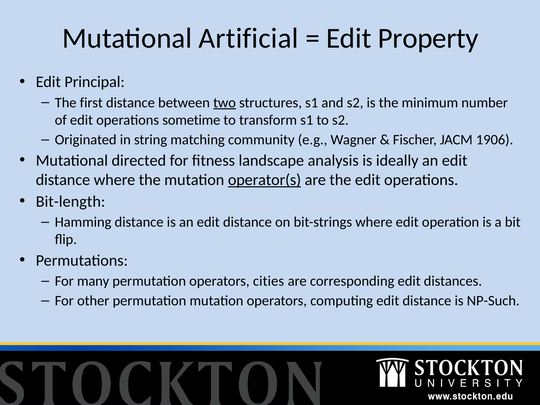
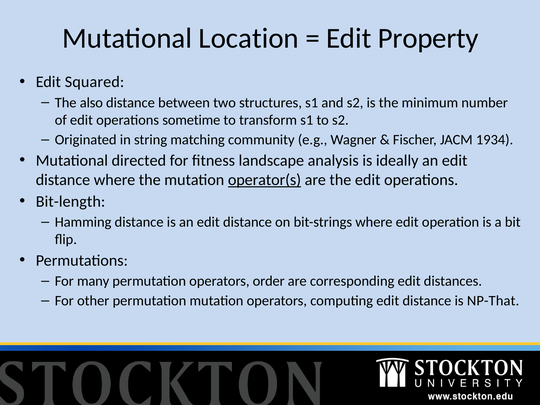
Artificial: Artificial -> Location
Principal: Principal -> Squared
first: first -> also
two underline: present -> none
1906: 1906 -> 1934
cities: cities -> order
NP-Such: NP-Such -> NP-That
